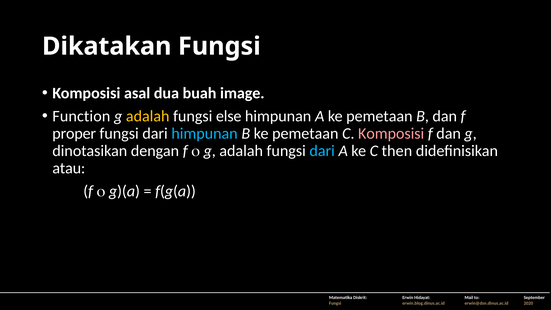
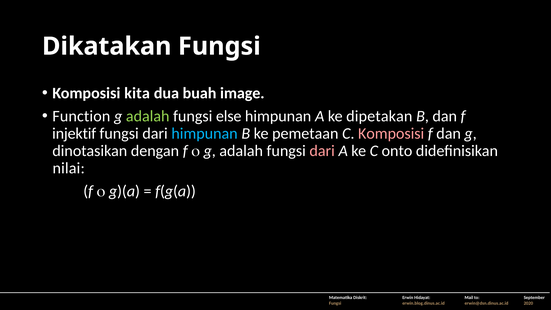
asal: asal -> kita
adalah at (148, 116) colour: yellow -> light green
A ke pemetaan: pemetaan -> dipetakan
proper: proper -> injektif
dari at (322, 151) colour: light blue -> pink
then: then -> onto
atau: atau -> nilai
